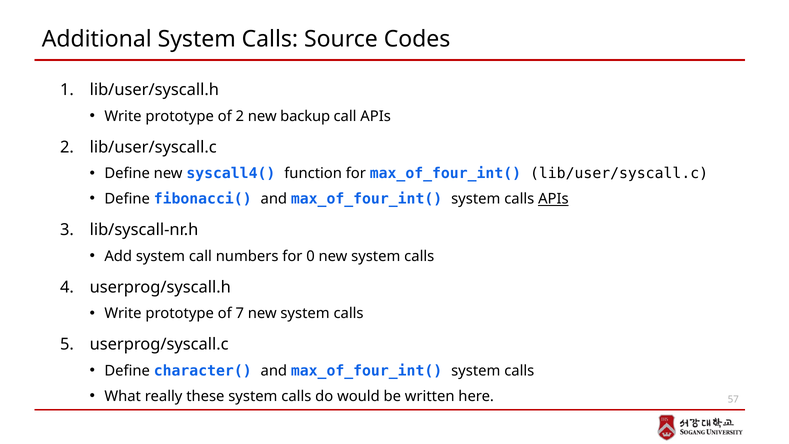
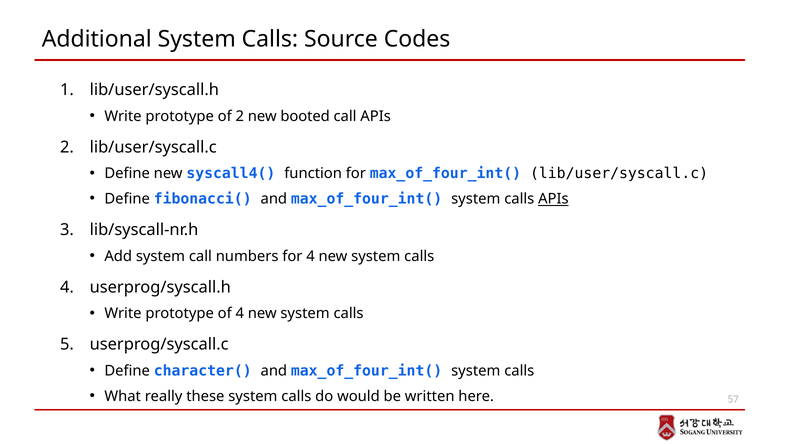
backup: backup -> booted
for 0: 0 -> 4
of 7: 7 -> 4
